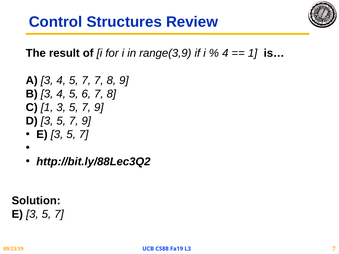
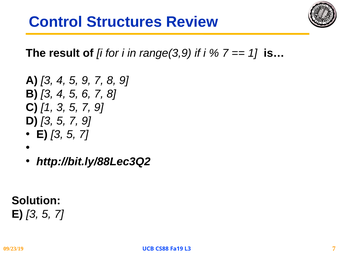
4 at (225, 53): 4 -> 7
4 5 7: 7 -> 9
